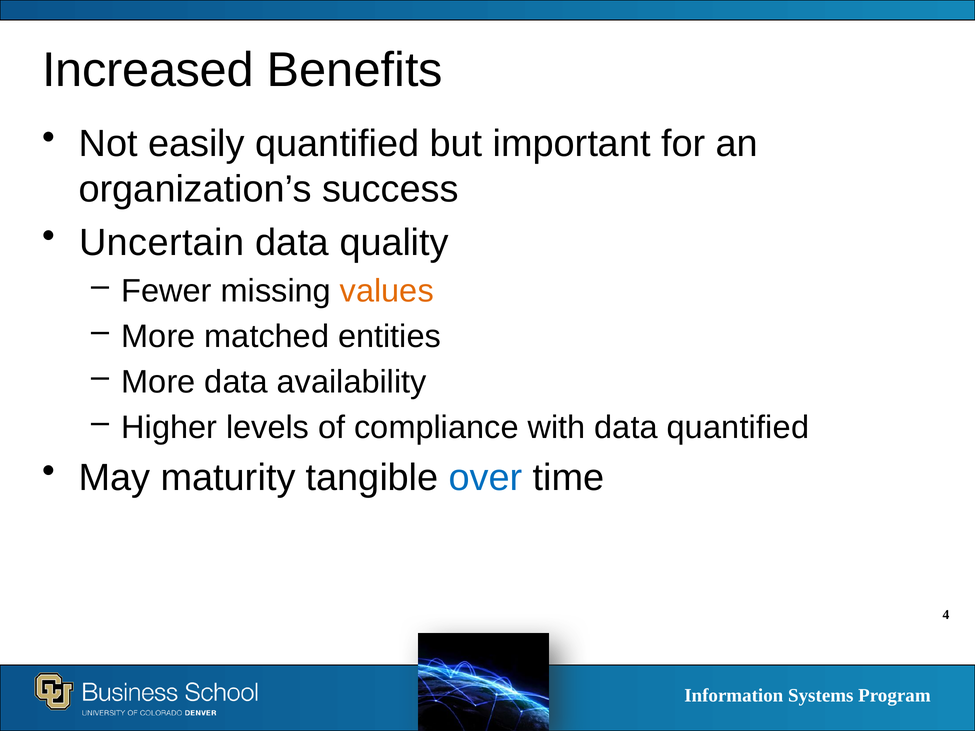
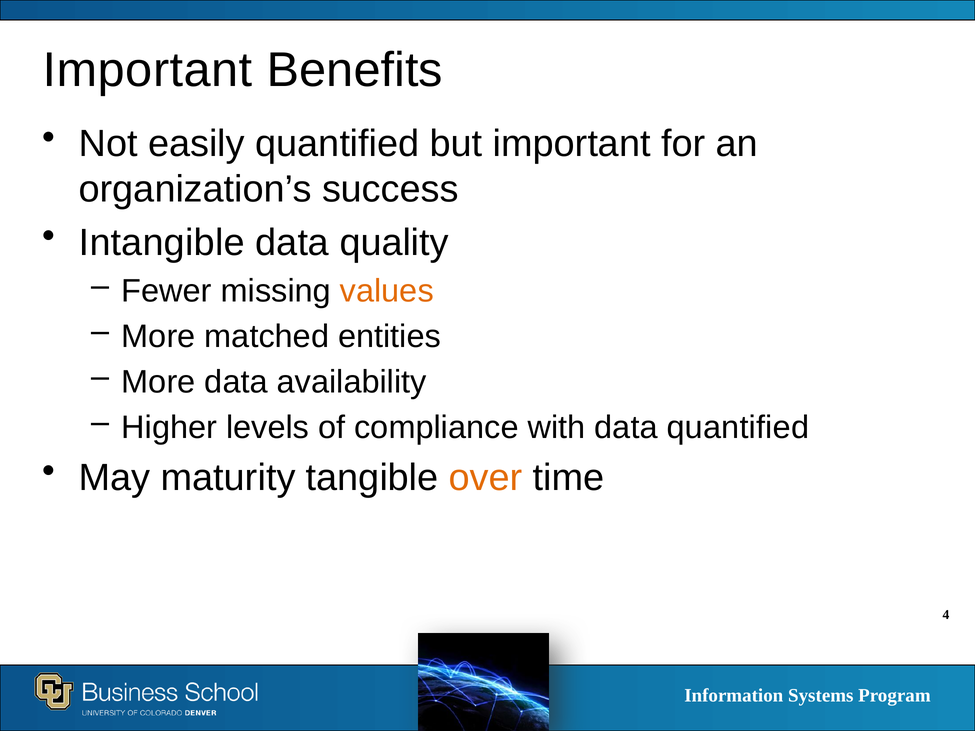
Increased at (148, 70): Increased -> Important
Uncertain: Uncertain -> Intangible
over colour: blue -> orange
